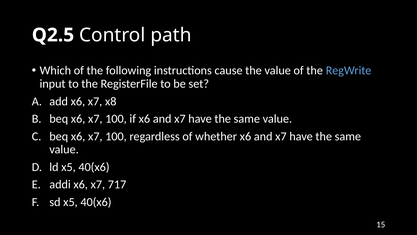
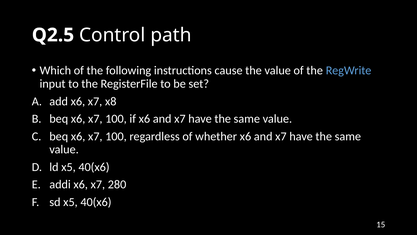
717: 717 -> 280
